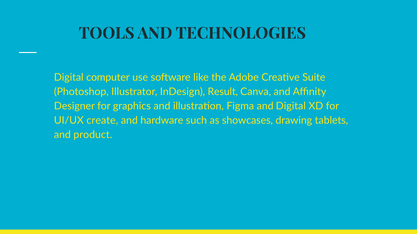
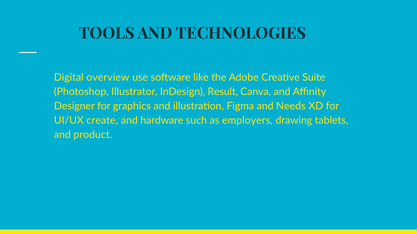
computer: computer -> overview
and Digital: Digital -> Needs
showcases: showcases -> employers
